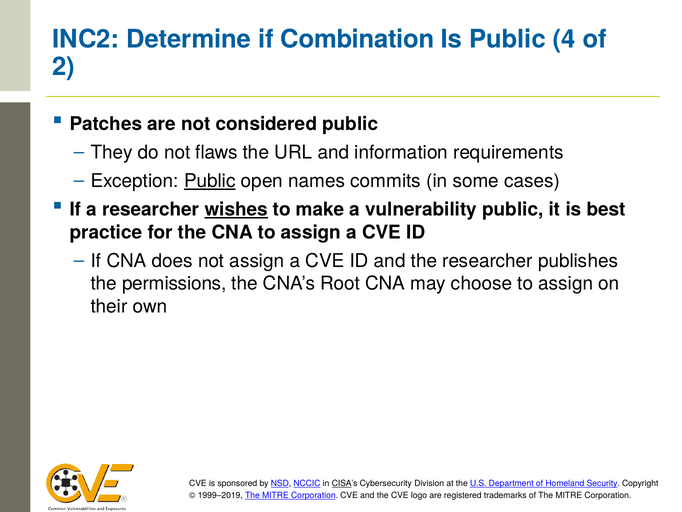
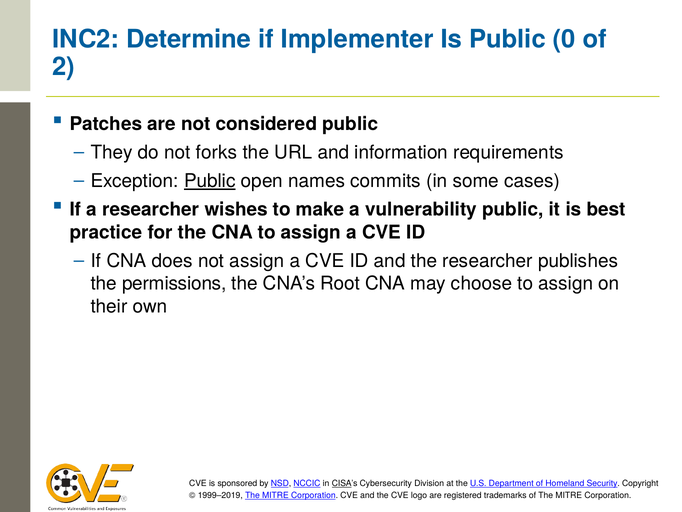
Combination: Combination -> Implementer
4: 4 -> 0
flaws: flaws -> forks
wishes underline: present -> none
